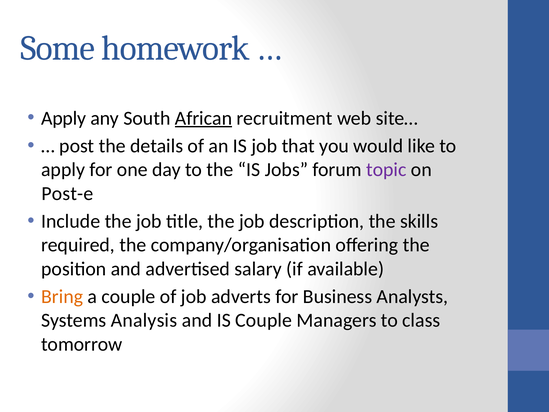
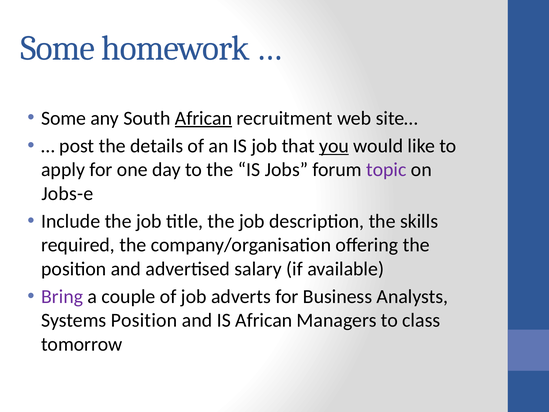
Apply at (64, 118): Apply -> Some
you underline: none -> present
Post-e: Post-e -> Jobs-e
Bring colour: orange -> purple
Systems Analysis: Analysis -> Position
IS Couple: Couple -> African
